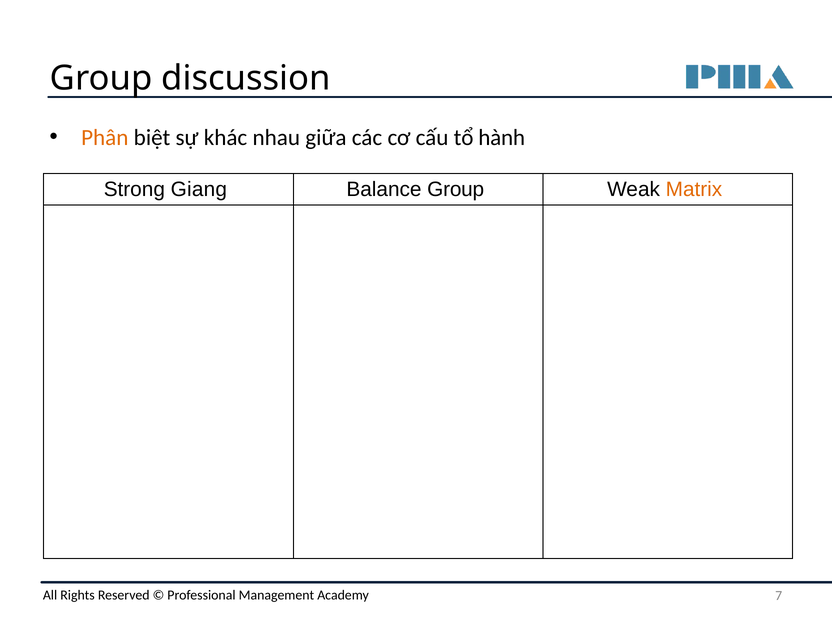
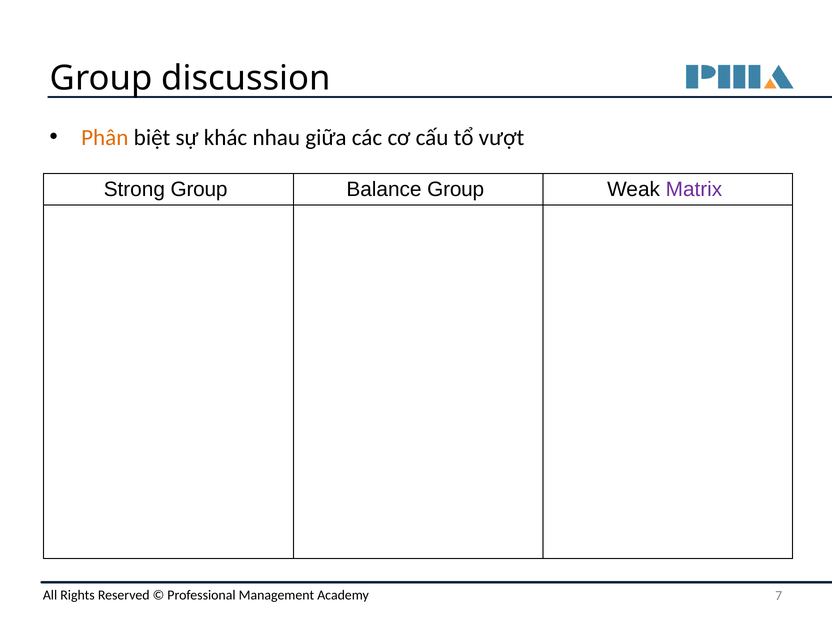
hành: hành -> vượt
Strong Giang: Giang -> Group
Matrix colour: orange -> purple
